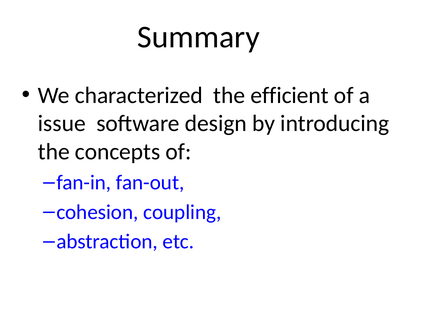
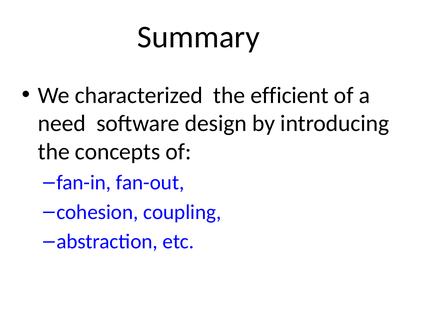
issue: issue -> need
